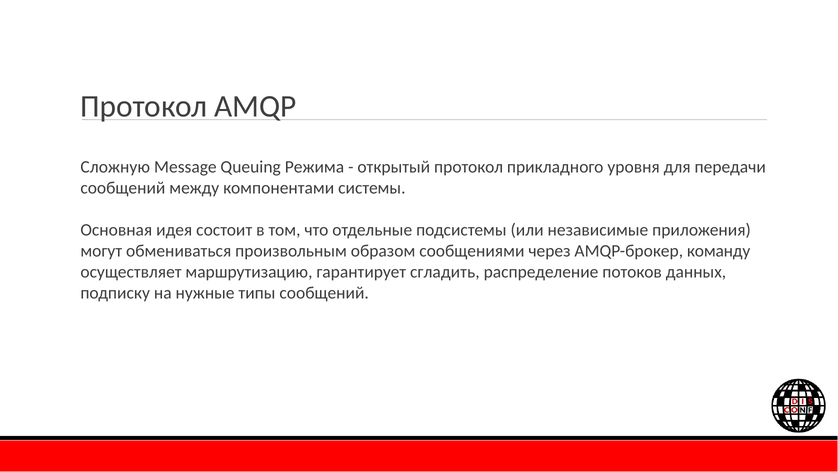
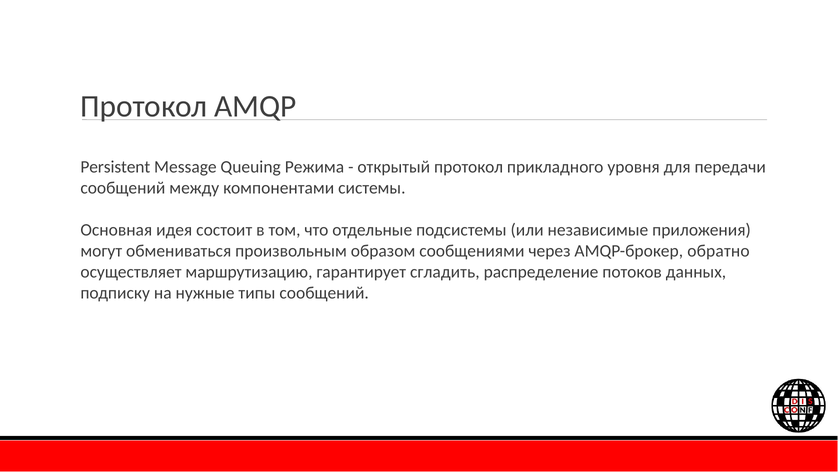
Сложную: Сложную -> Persistent
команду: команду -> обратно
